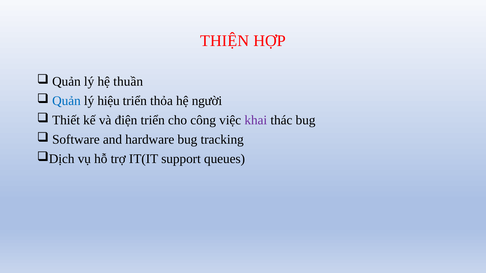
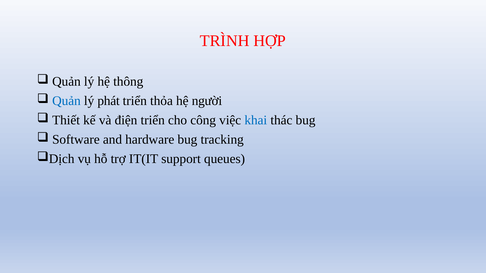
THIỆN: THIỆN -> TRÌNH
thuần: thuần -> thông
hiệu: hiệu -> phát
khai colour: purple -> blue
